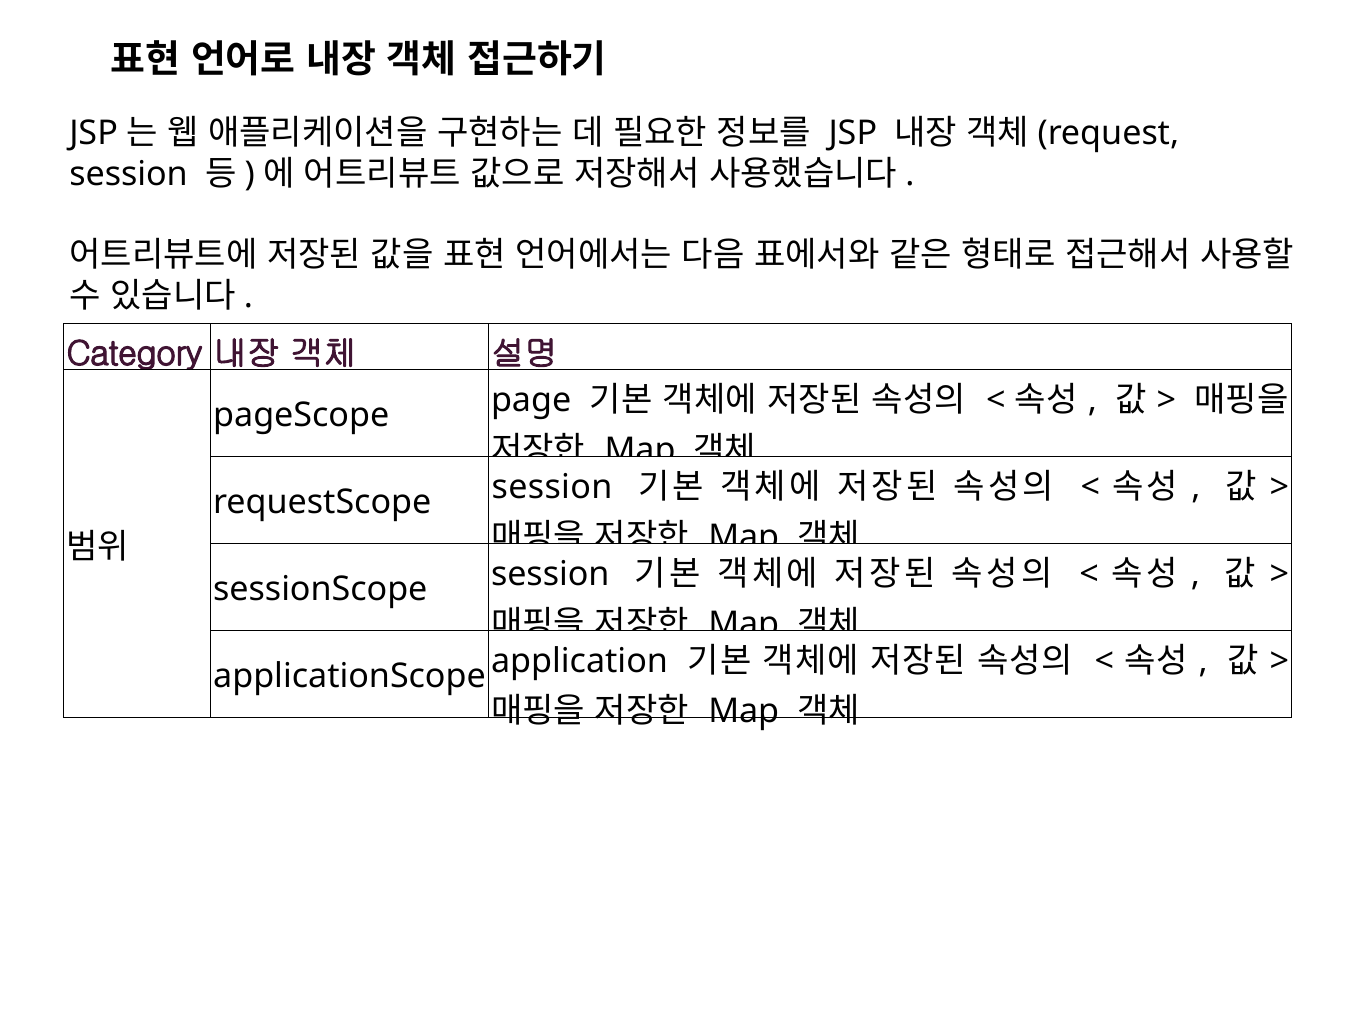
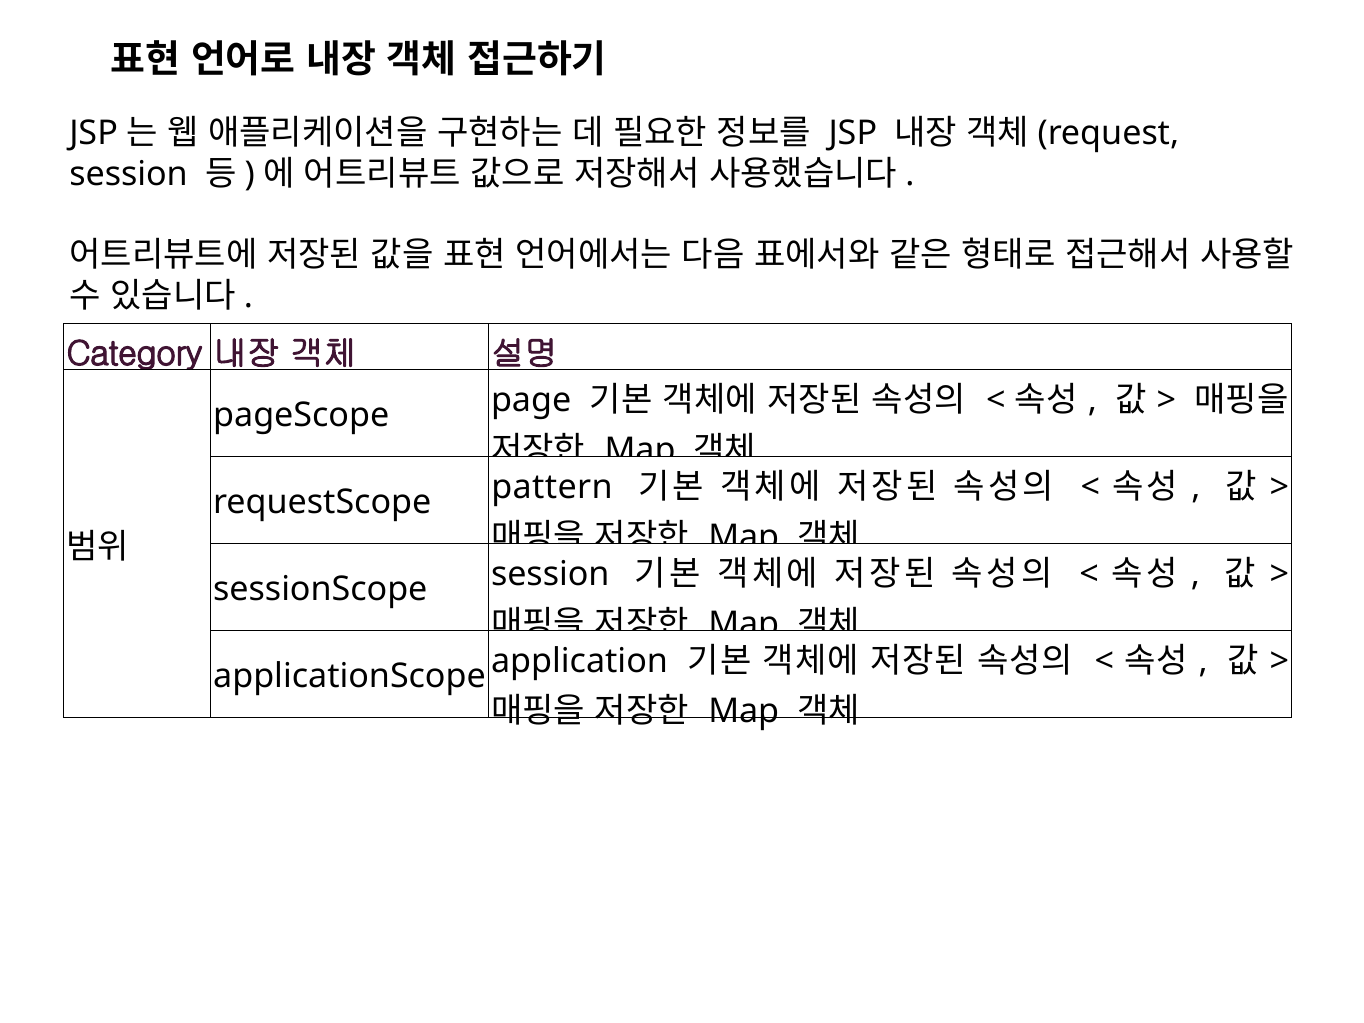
requestScope session: session -> pattern
